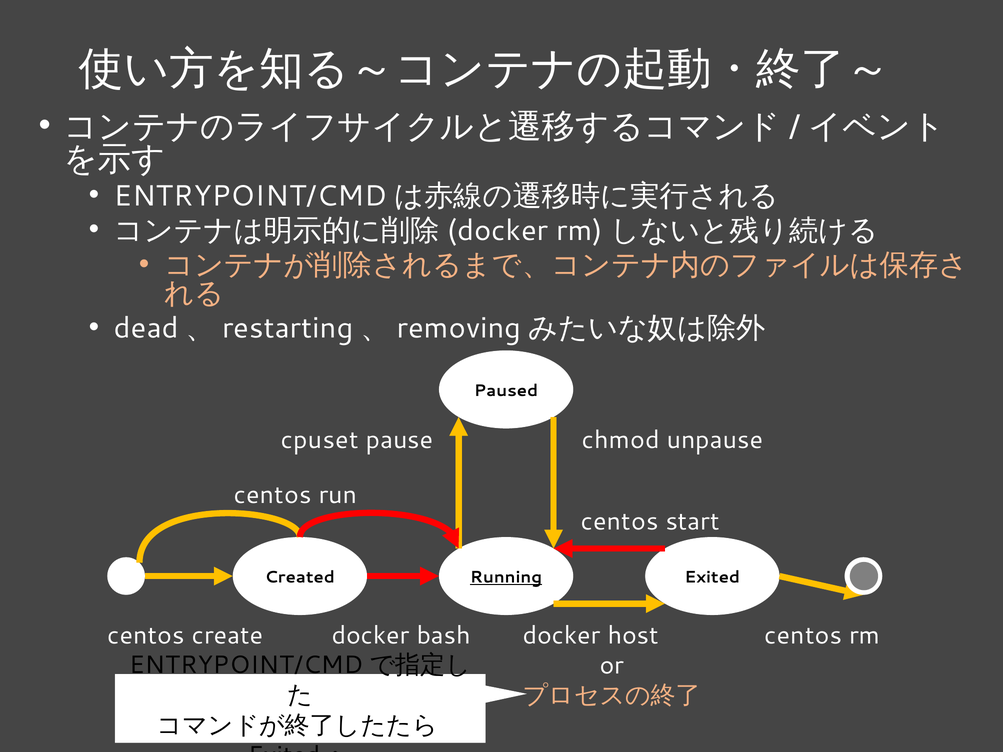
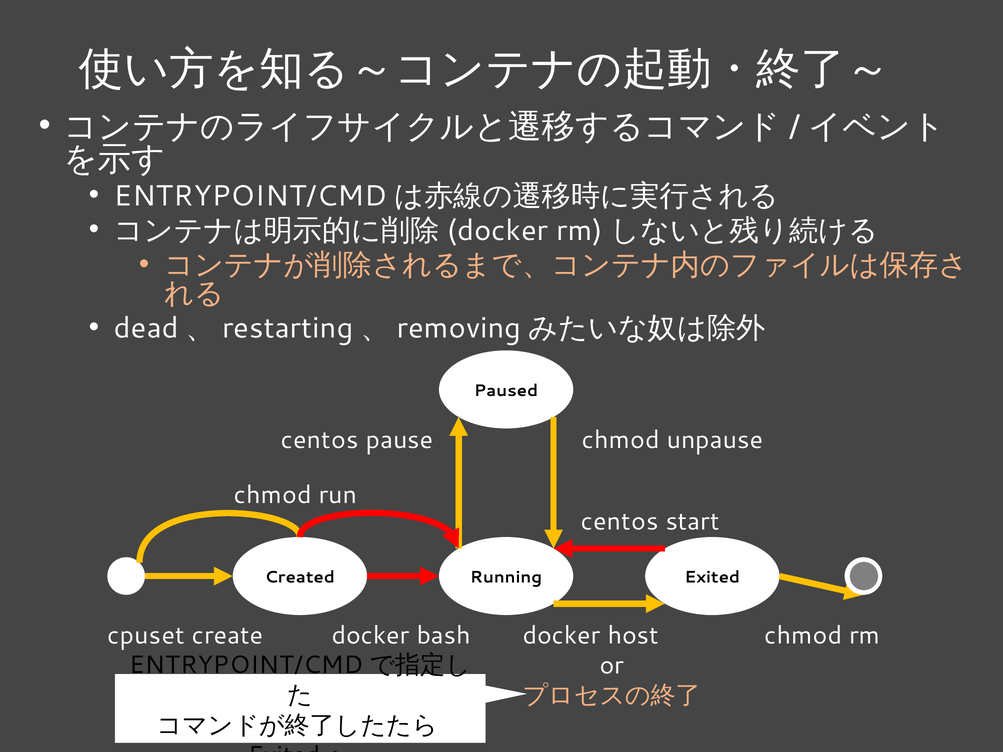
cpuset at (320, 440): cpuset -> centos
centos at (273, 495): centos -> chmod
Running underline: present -> none
centos at (146, 635): centos -> cpuset
centos at (803, 635): centos -> chmod
